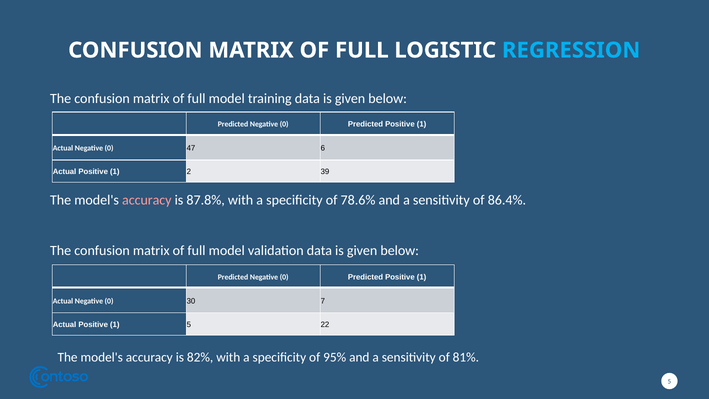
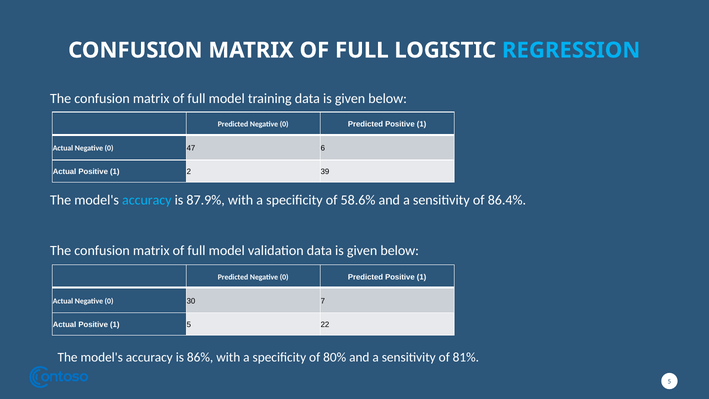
accuracy at (147, 200) colour: pink -> light blue
87.8%: 87.8% -> 87.9%
78.6%: 78.6% -> 58.6%
82%: 82% -> 86%
95%: 95% -> 80%
